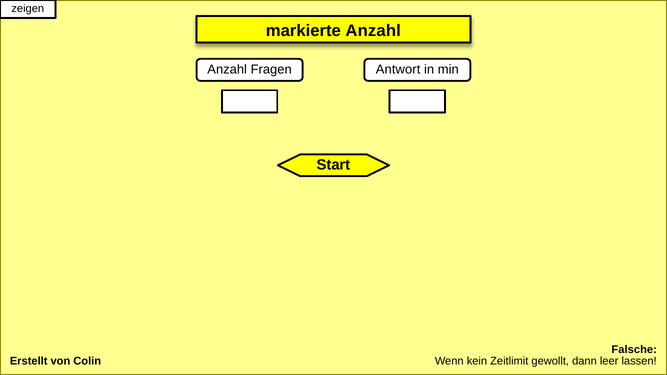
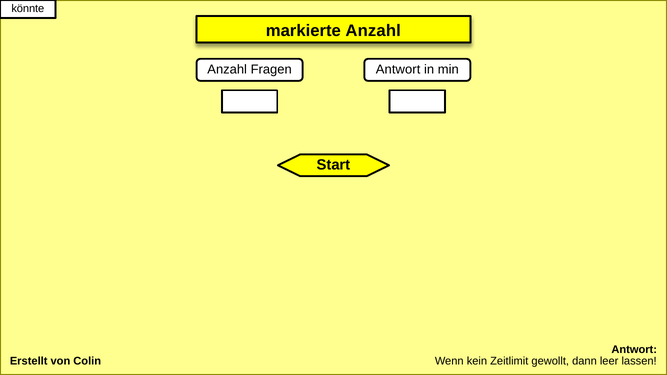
zeigen: zeigen -> könnte
Falsche at (634, 350): Falsche -> Antwort
